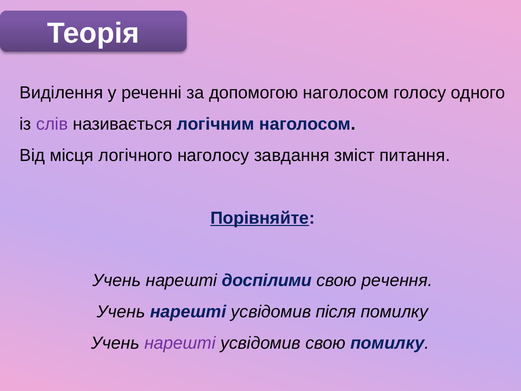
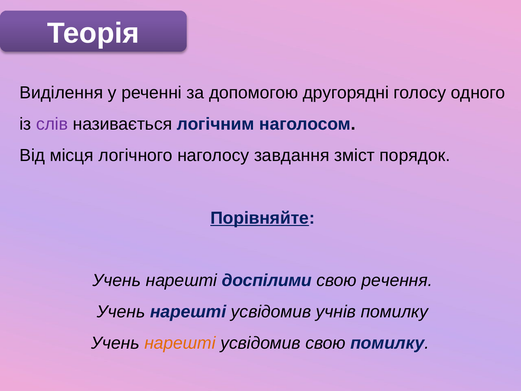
допомогою наголосом: наголосом -> другорядні
питання: питання -> порядок
після: після -> учнів
нарешті at (180, 343) colour: purple -> orange
